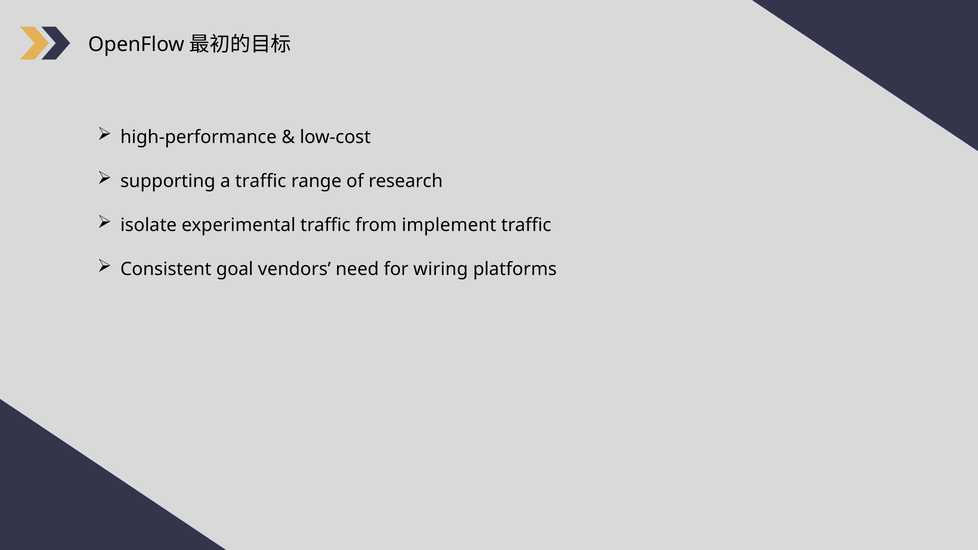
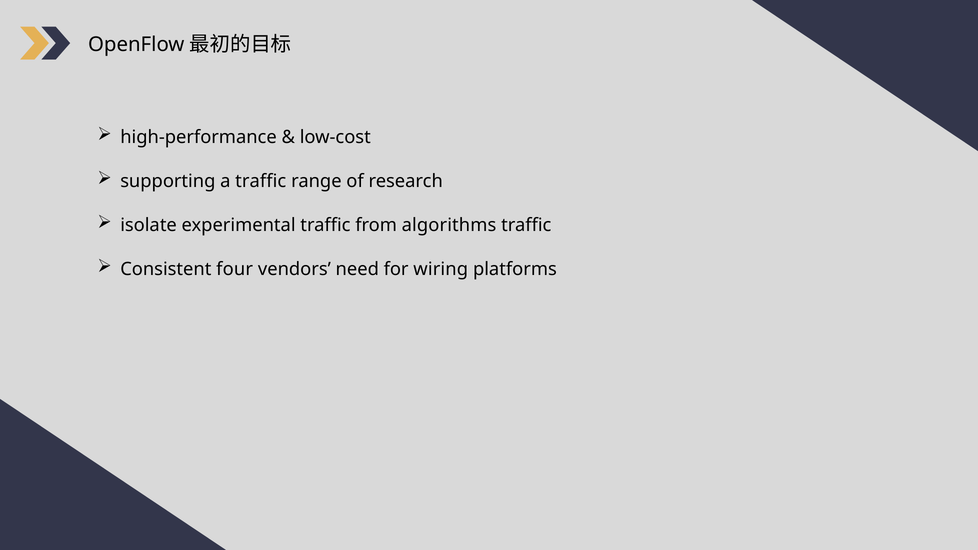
implement: implement -> algorithms
goal: goal -> four
